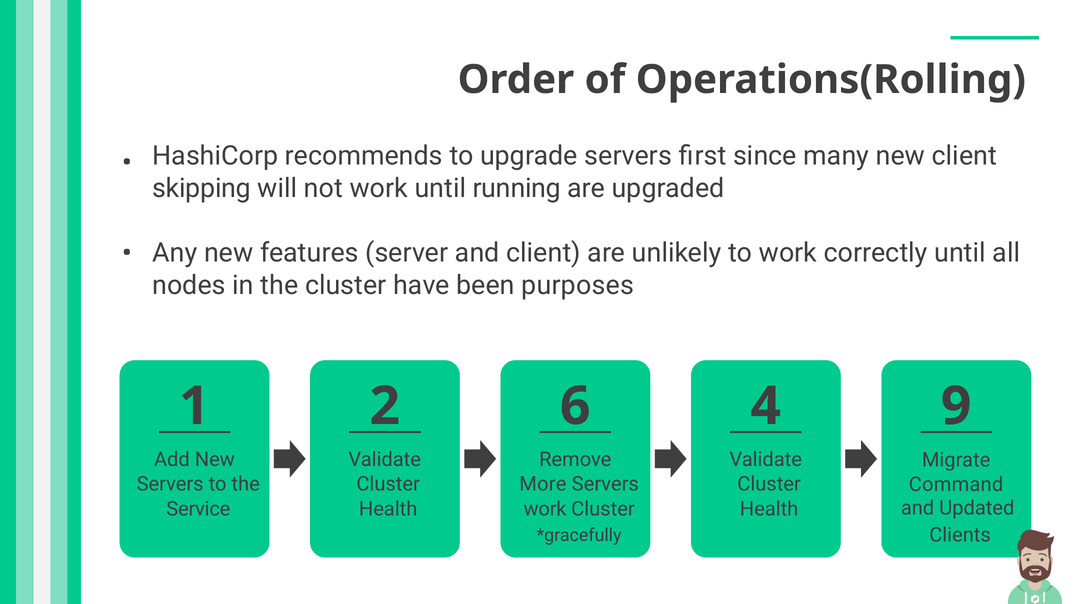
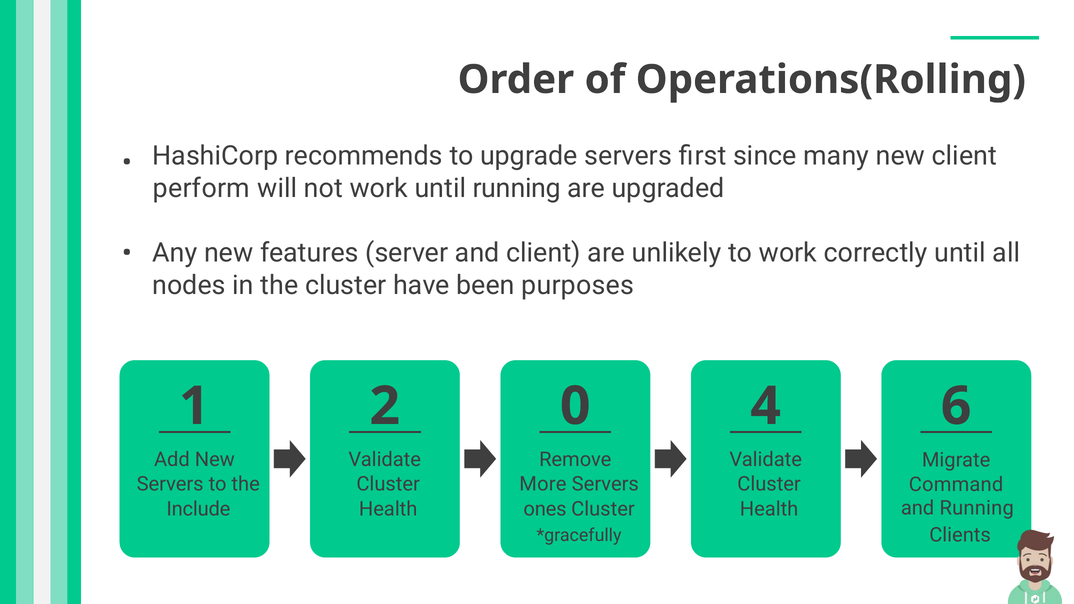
skipping: skipping -> perform
6: 6 -> 0
9: 9 -> 6
and Updated: Updated -> Running
Service: Service -> Include
work at (545, 509): work -> ones
